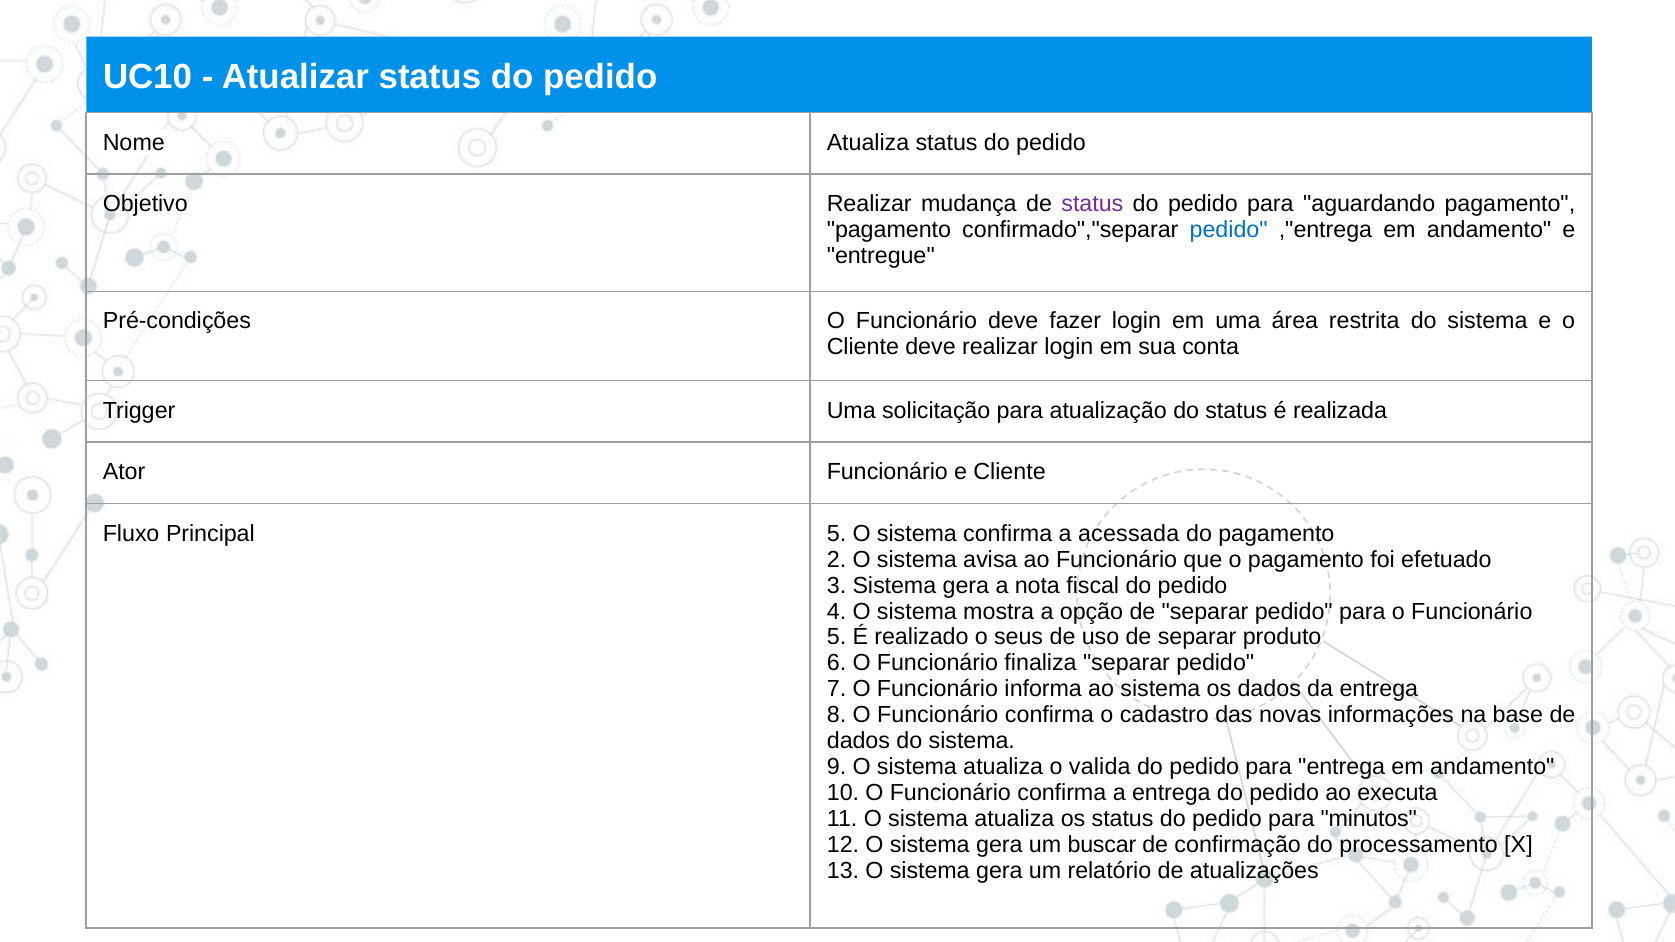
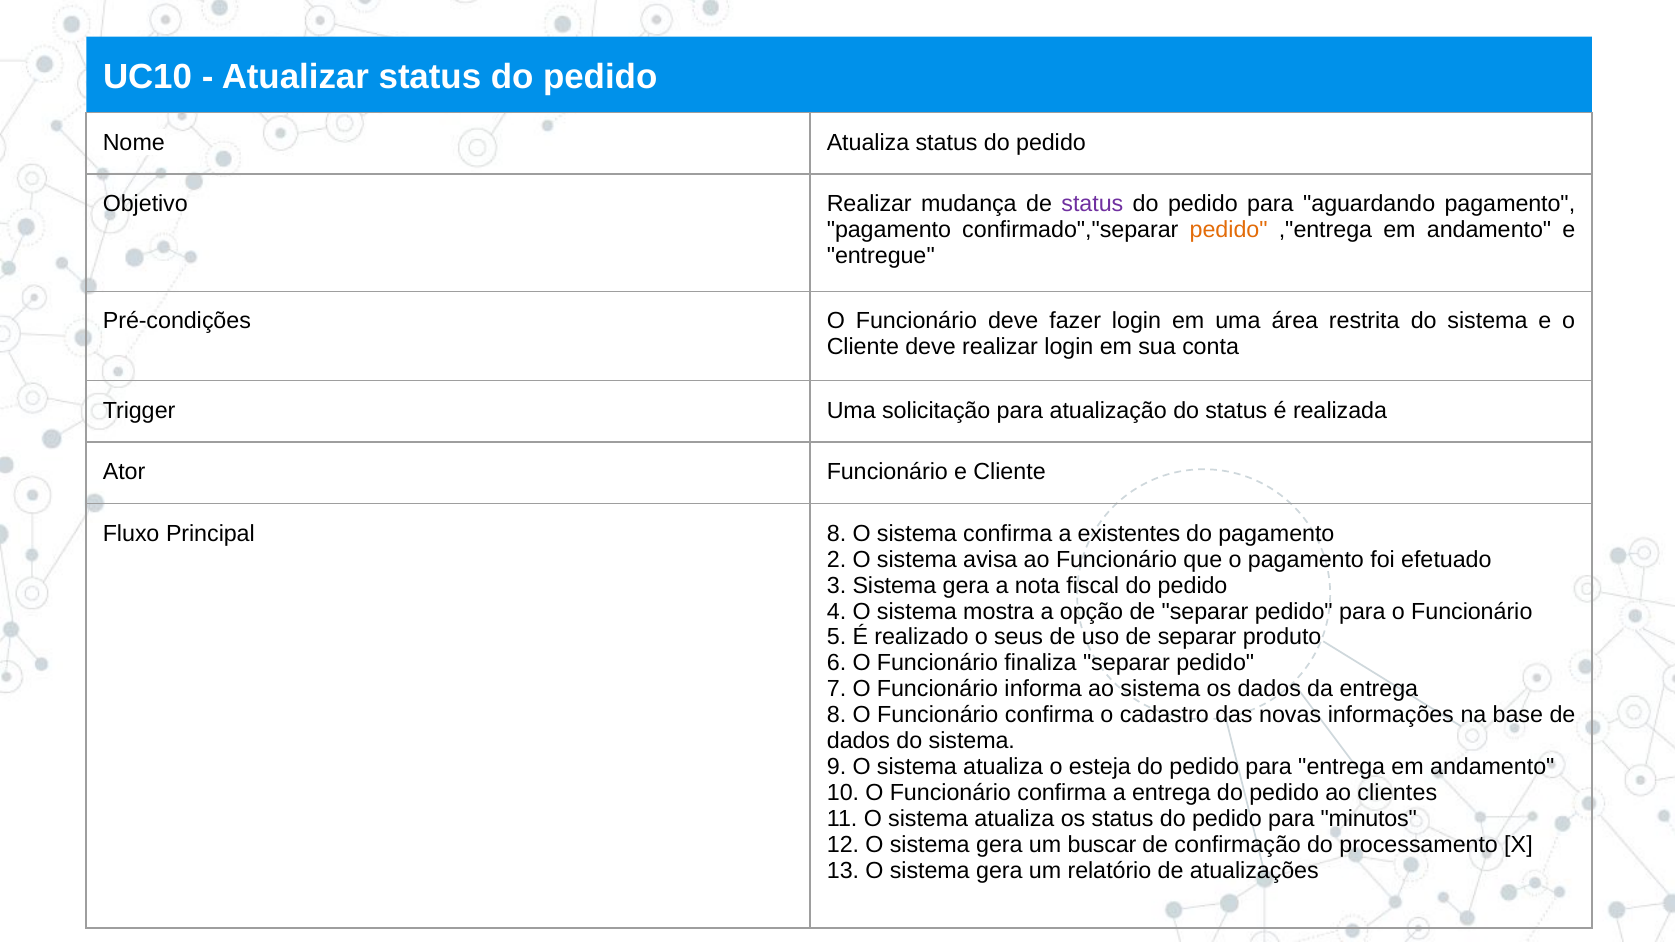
pedido at (1229, 230) colour: blue -> orange
Principal 5: 5 -> 8
acessada: acessada -> existentes
valida: valida -> esteja
executa: executa -> clientes
